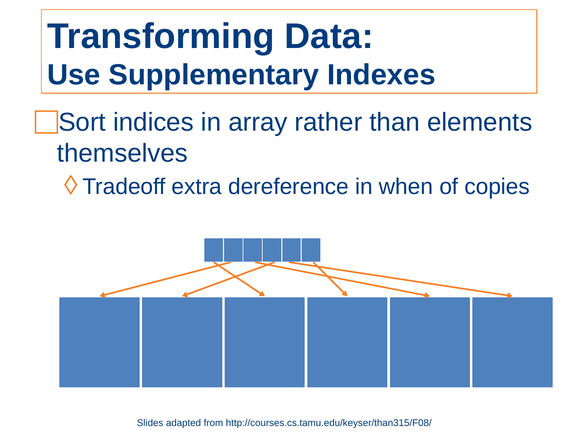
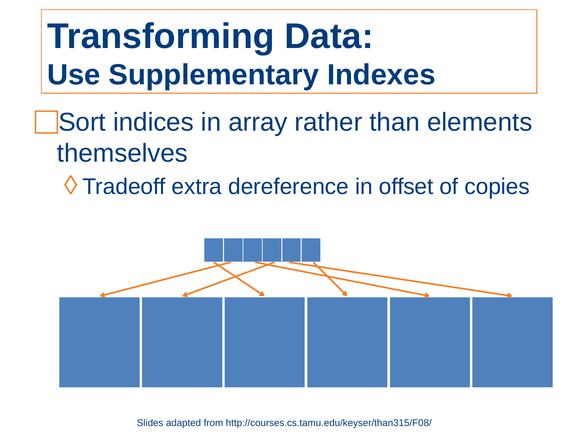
when: when -> offset
